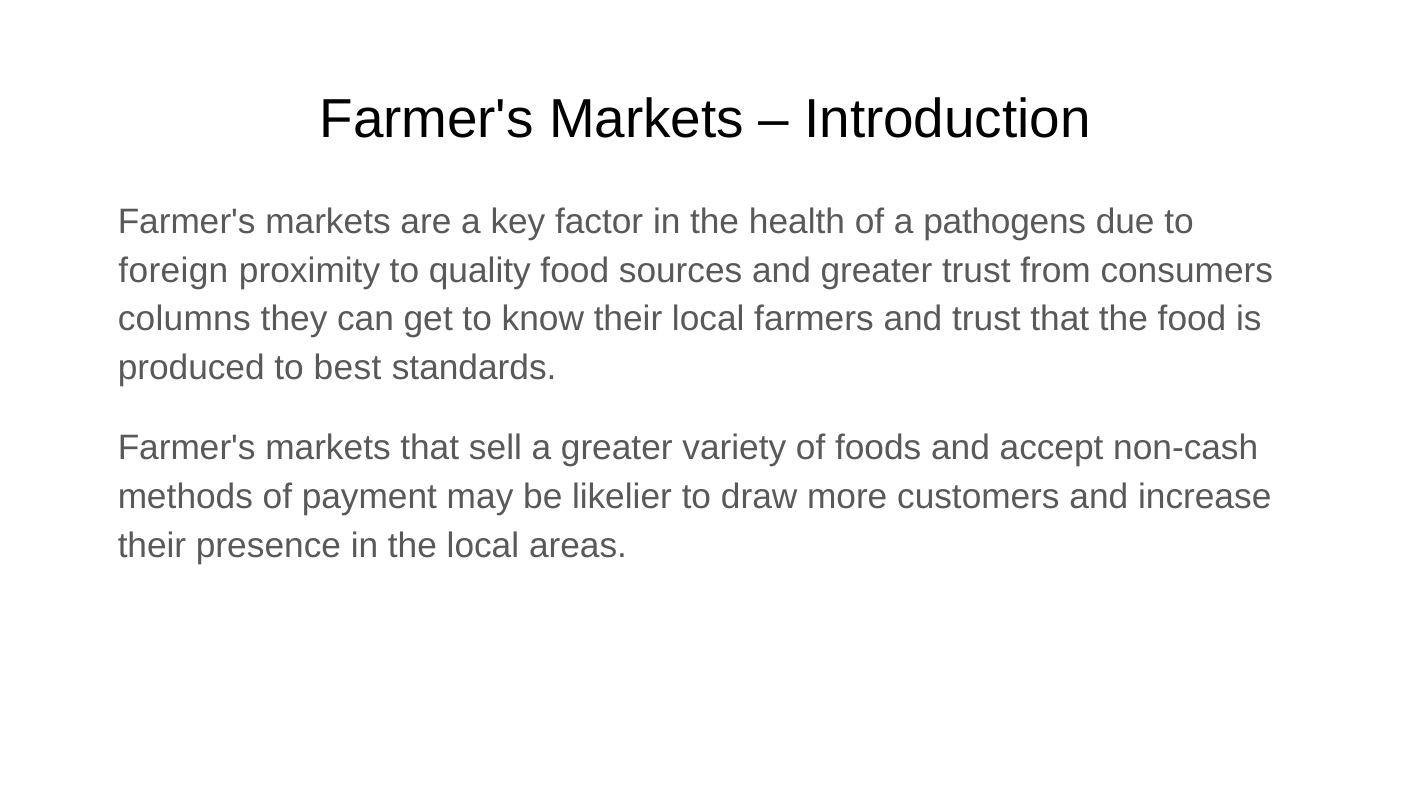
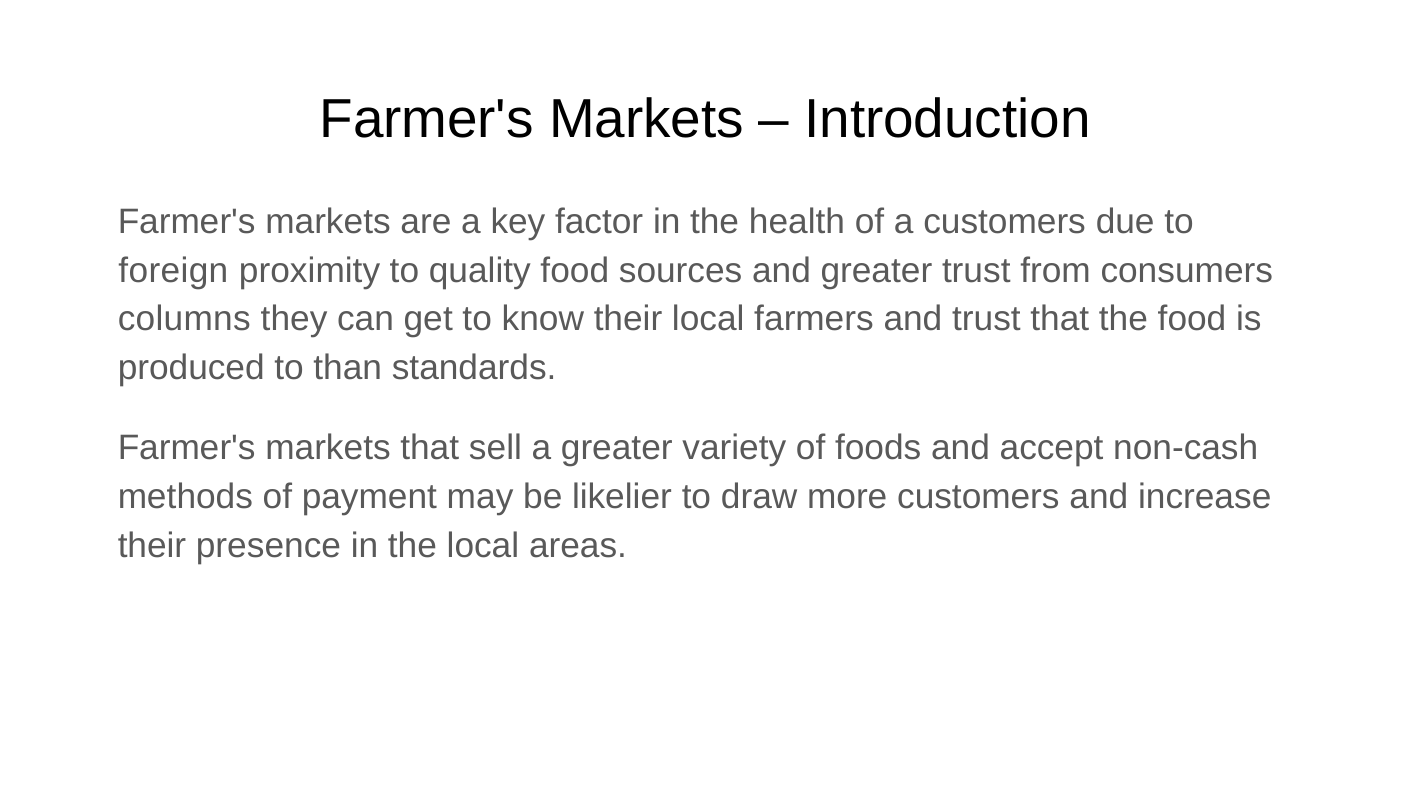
a pathogens: pathogens -> customers
best: best -> than
